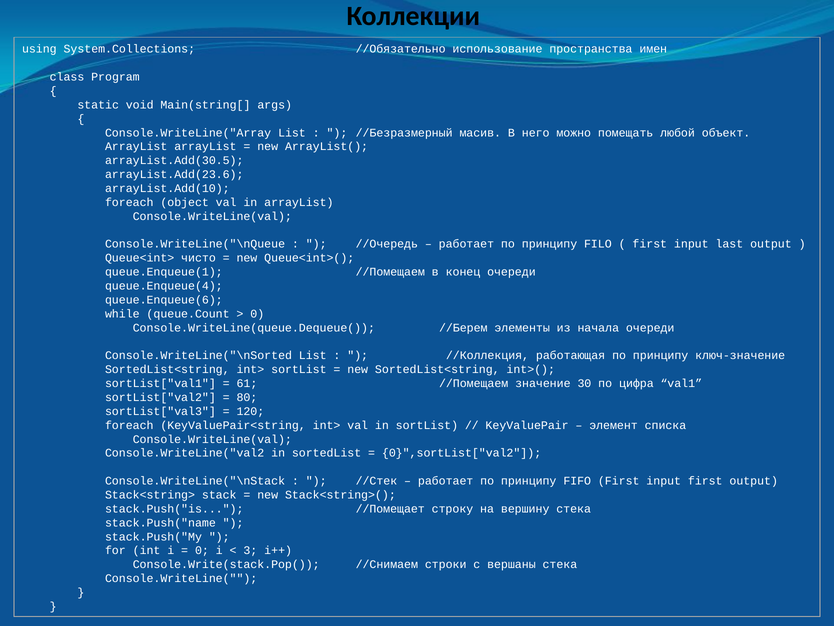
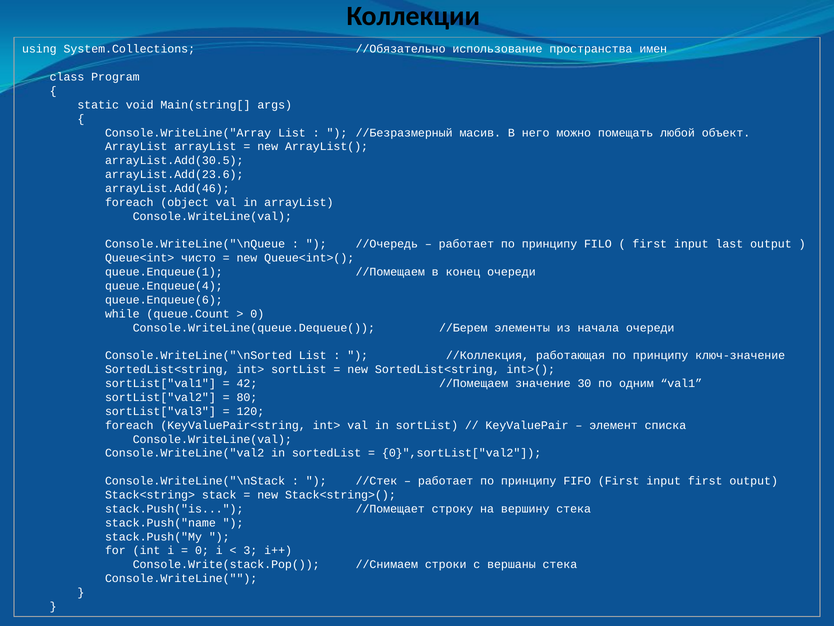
arrayList.Add(10: arrayList.Add(10 -> arrayList.Add(46
61: 61 -> 42
цифра: цифра -> одним
